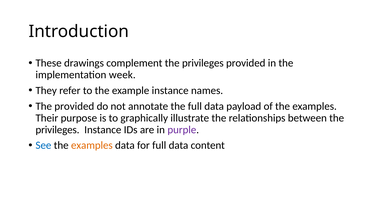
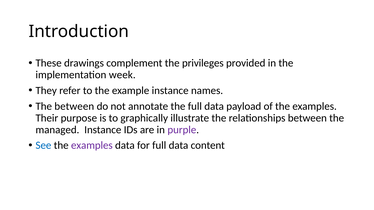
The provided: provided -> between
privileges at (57, 130): privileges -> managed
examples at (92, 146) colour: orange -> purple
